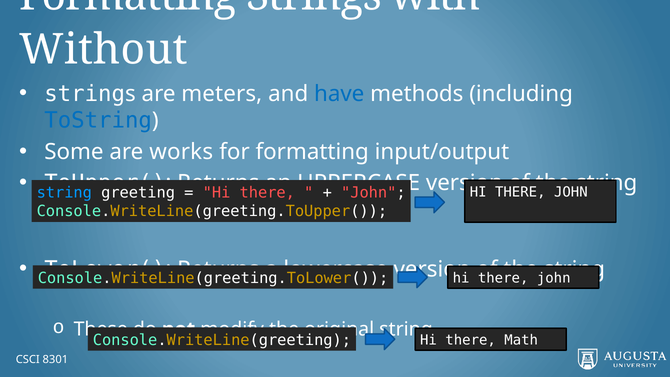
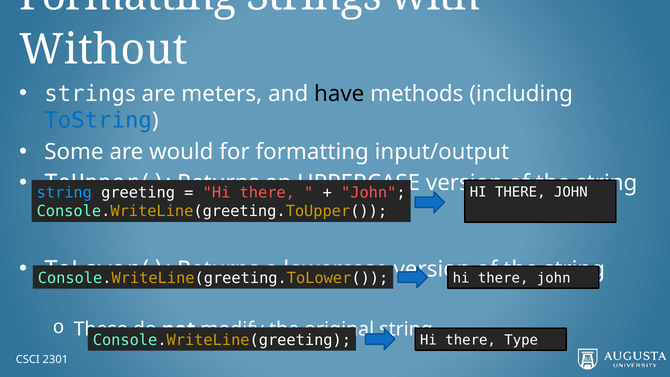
have colour: blue -> black
works: works -> would
Math: Math -> Type
8301: 8301 -> 2301
